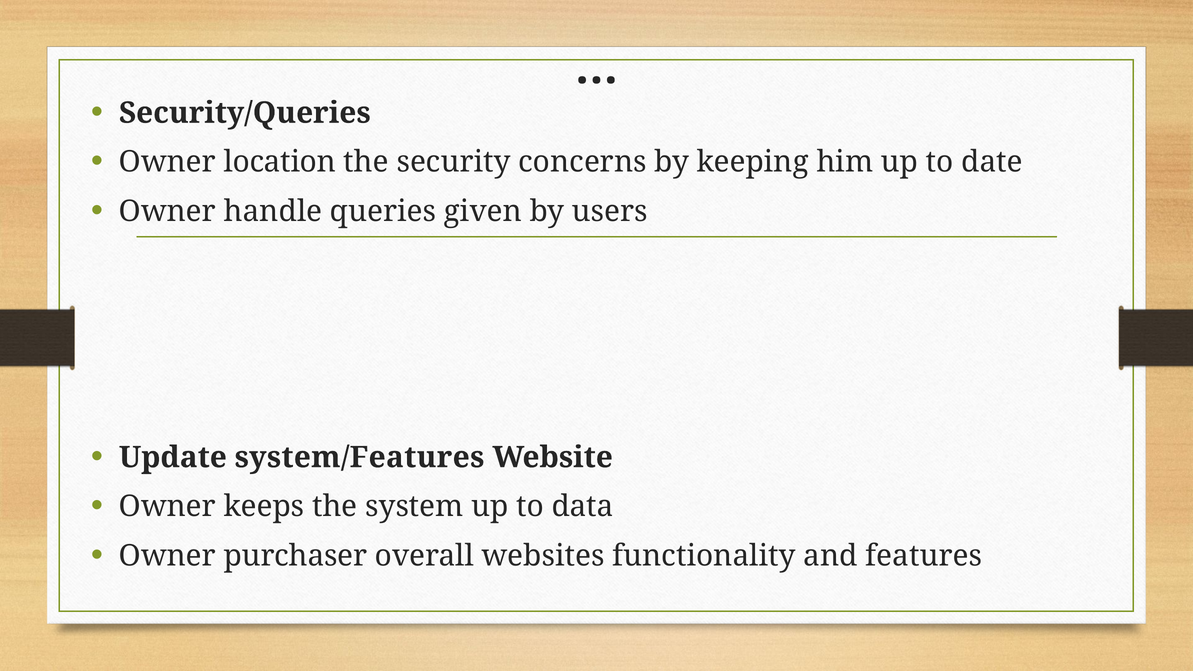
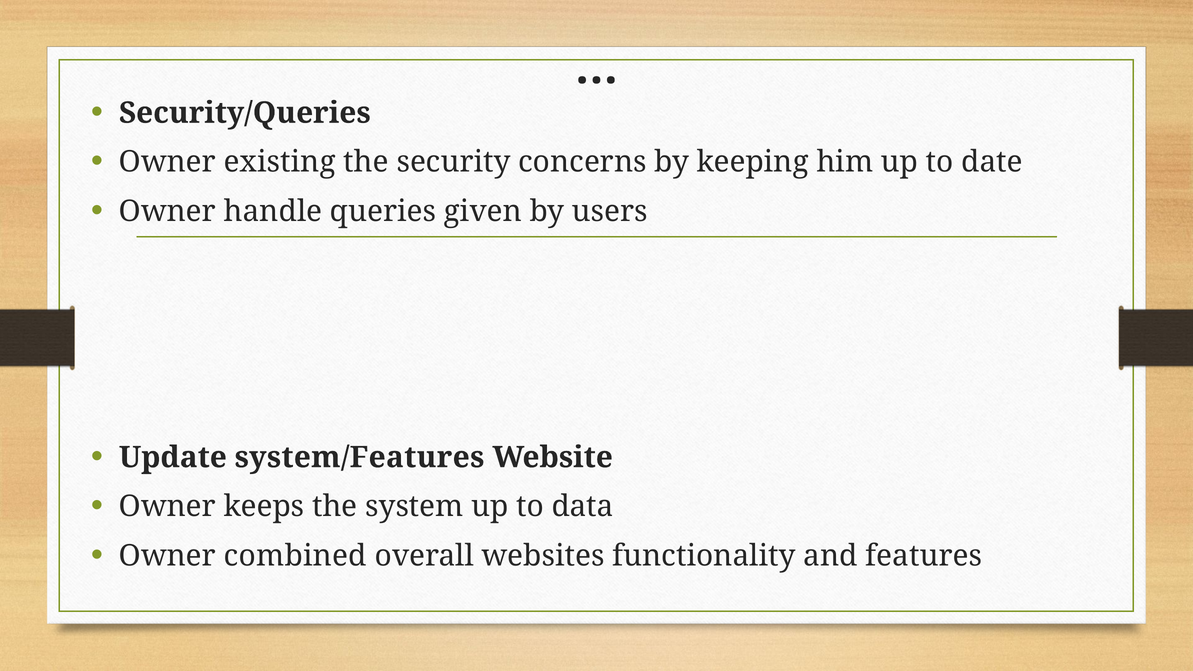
location: location -> existing
purchaser: purchaser -> combined
